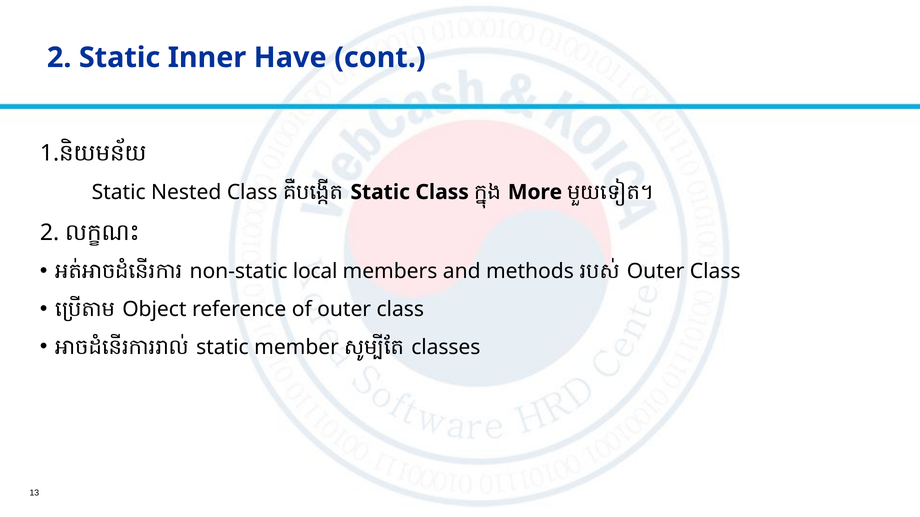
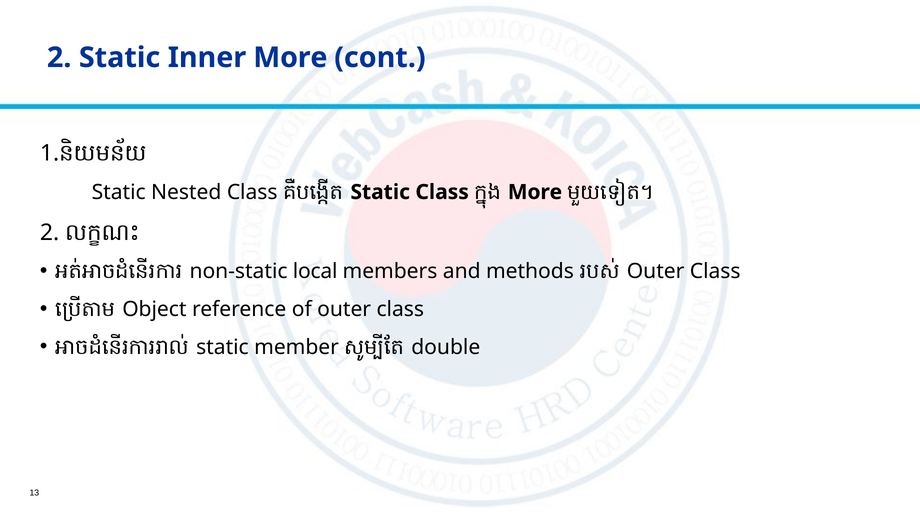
Inner Have: Have -> More
classes: classes -> double
